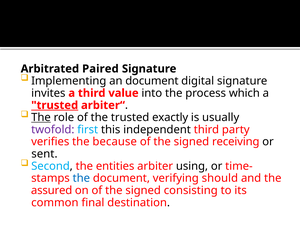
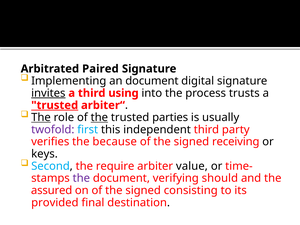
invites underline: none -> present
value: value -> using
which: which -> trusts
the at (99, 117) underline: none -> present
exactly: exactly -> parties
sent: sent -> keys
entities: entities -> require
using: using -> value
the at (81, 178) colour: blue -> purple
common: common -> provided
